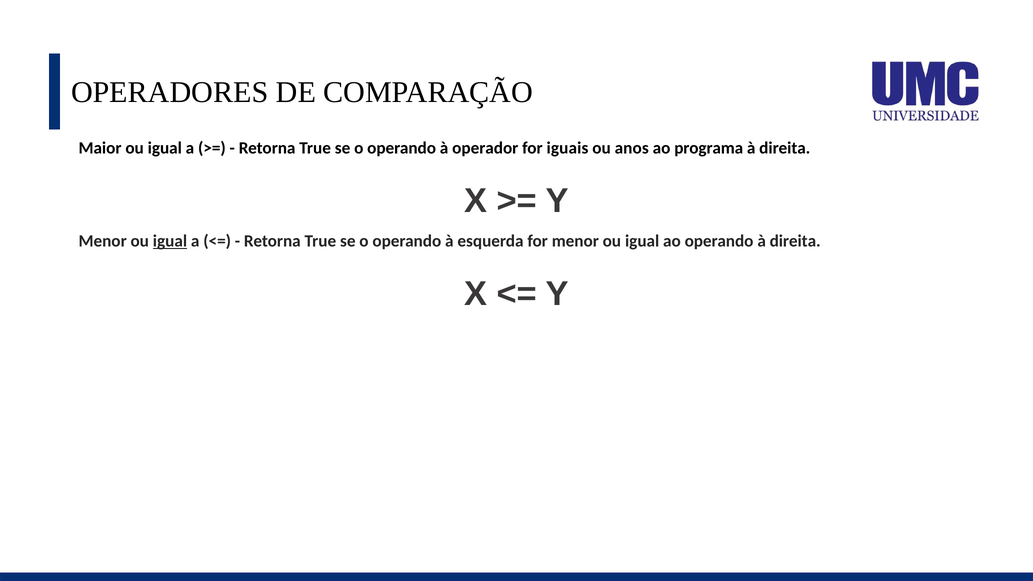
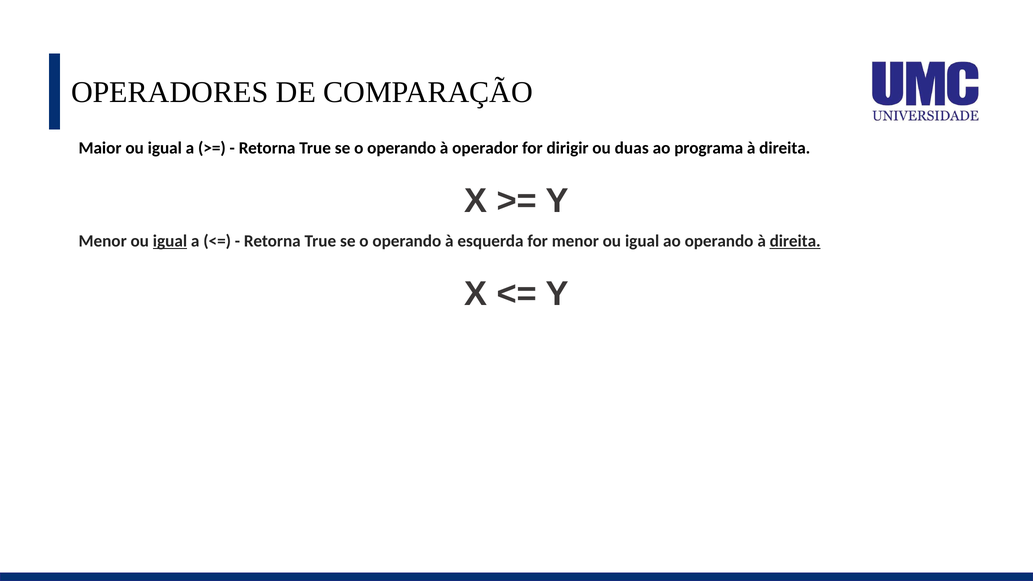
iguais: iguais -> dirigir
anos: anos -> duas
direita at (795, 241) underline: none -> present
